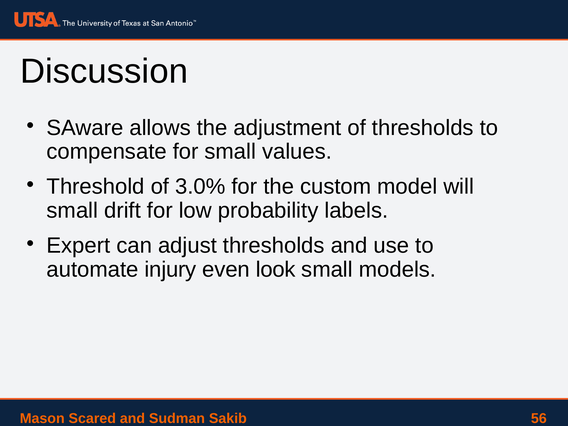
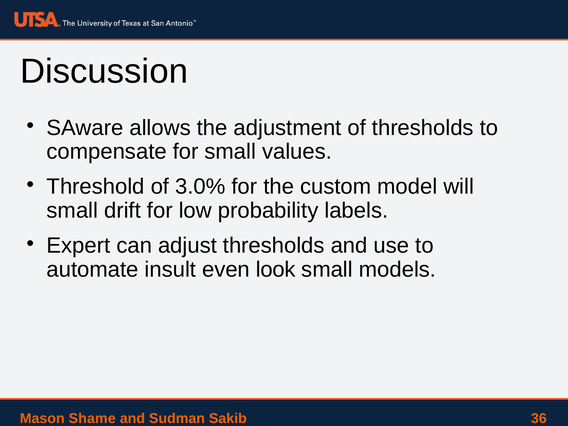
injury: injury -> insult
Scared: Scared -> Shame
56: 56 -> 36
